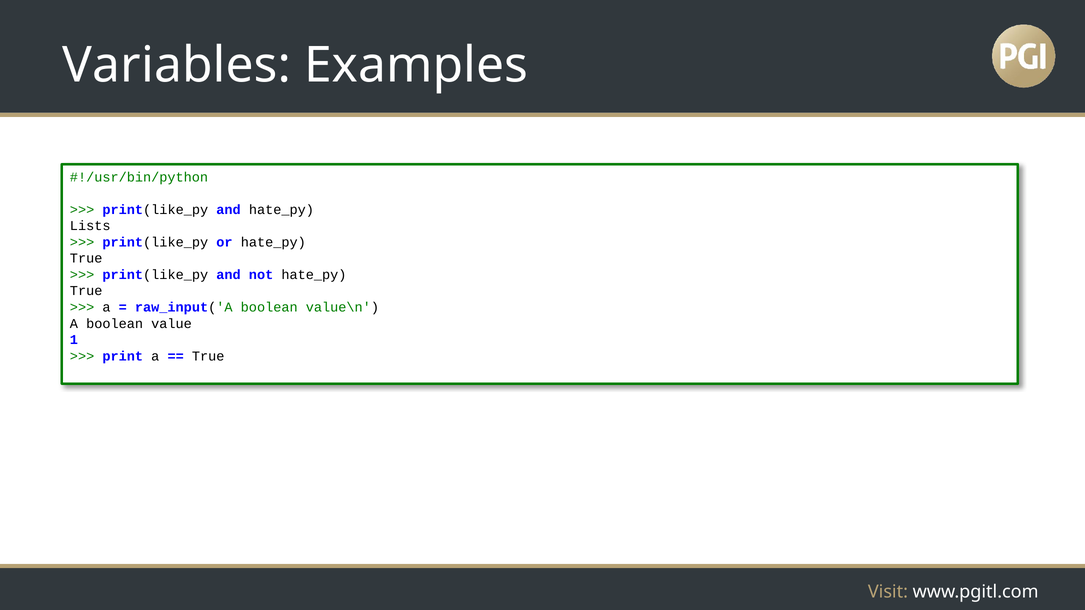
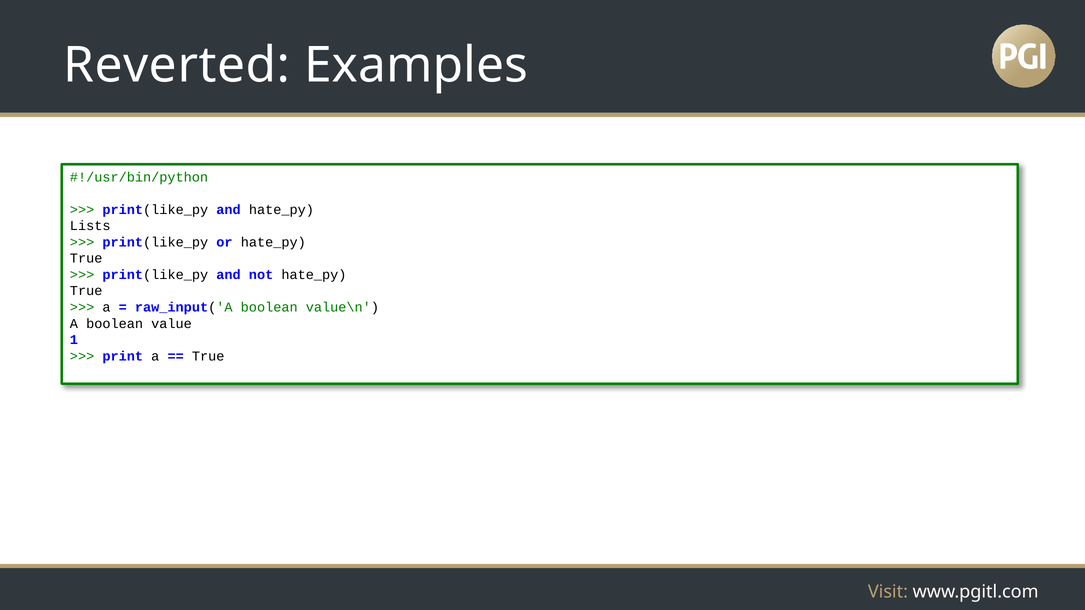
Variables: Variables -> Reverted
